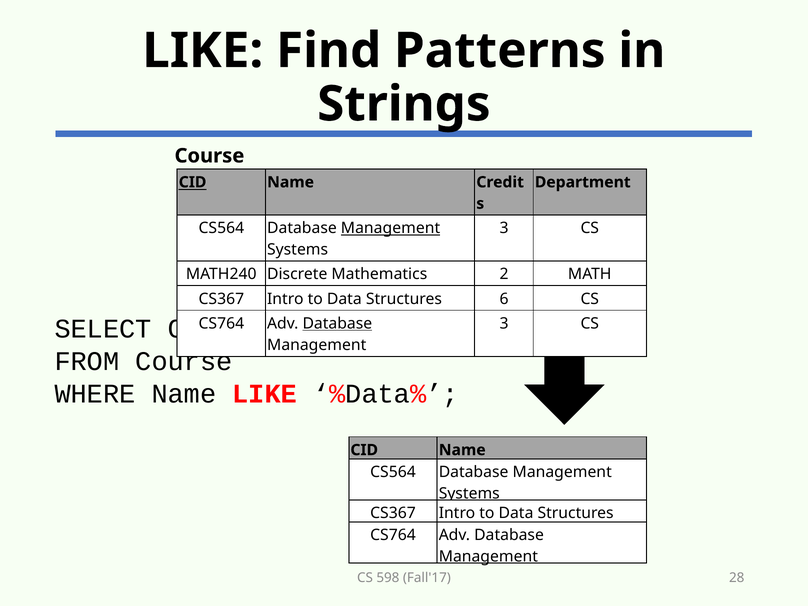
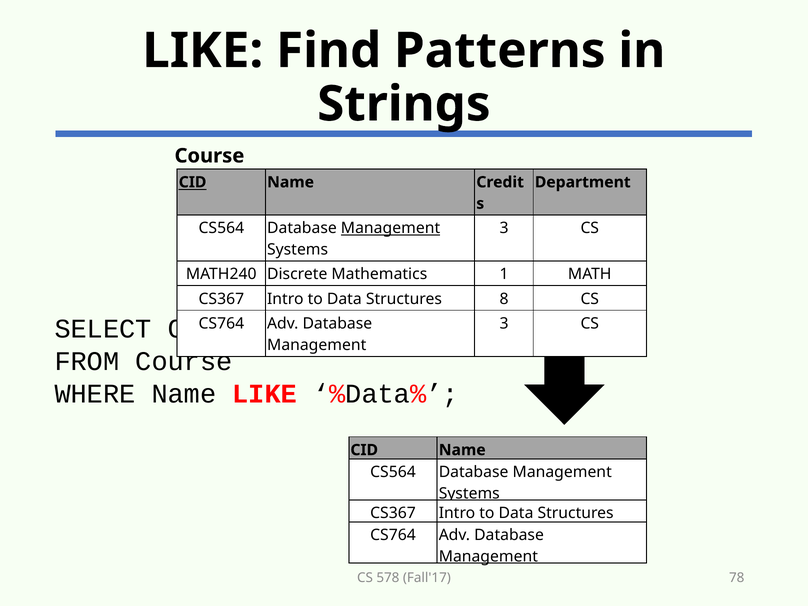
2: 2 -> 1
6: 6 -> 8
Database at (337, 323) underline: present -> none
598: 598 -> 578
28: 28 -> 78
